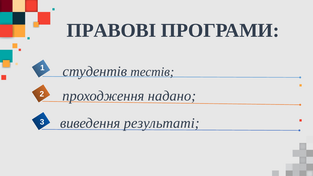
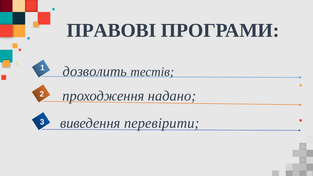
студентів: студентів -> дозволить
результаті: результаті -> перевірити
